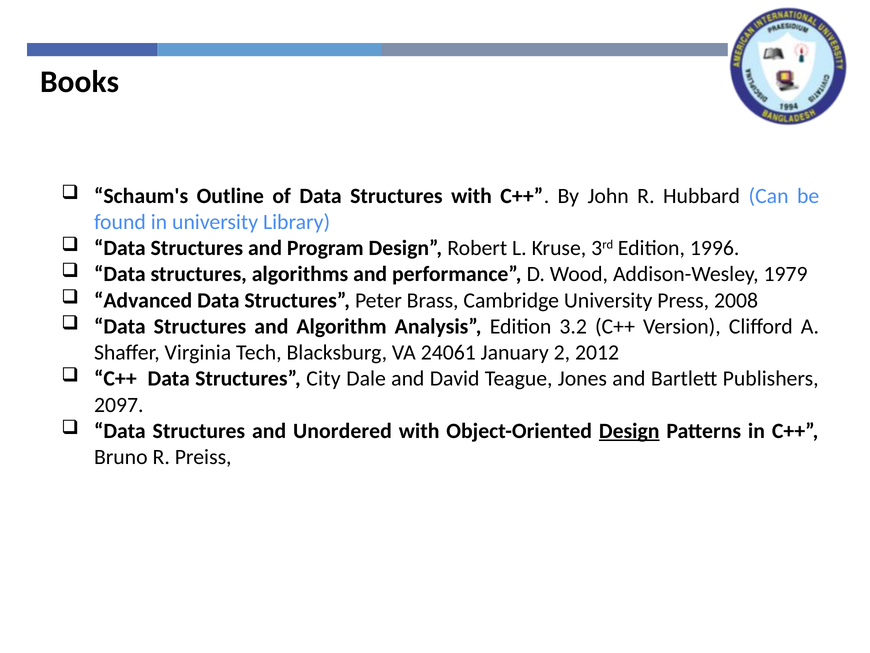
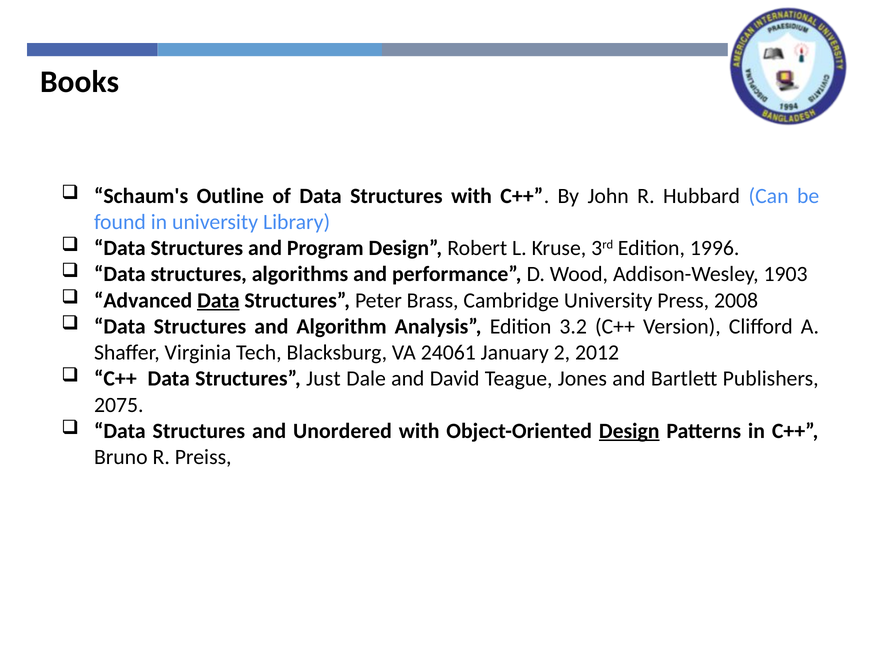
1979: 1979 -> 1903
Data at (218, 300) underline: none -> present
City: City -> Just
2097: 2097 -> 2075
